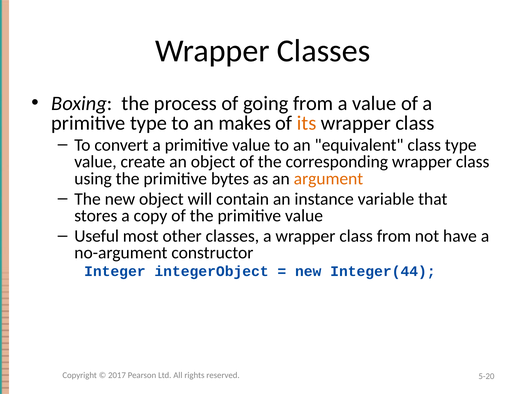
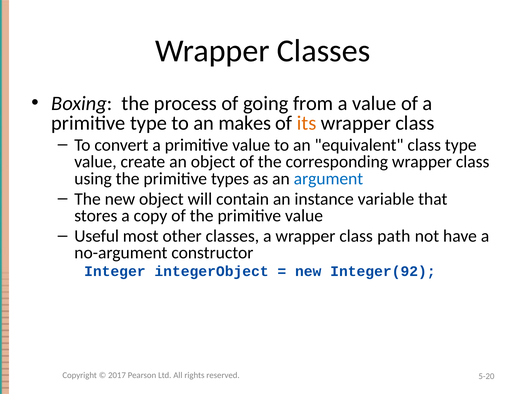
bytes: bytes -> types
argument colour: orange -> blue
class from: from -> path
Integer(44: Integer(44 -> Integer(92
